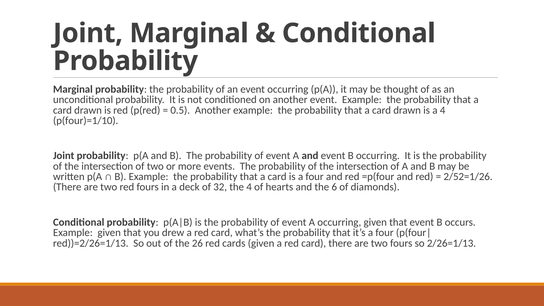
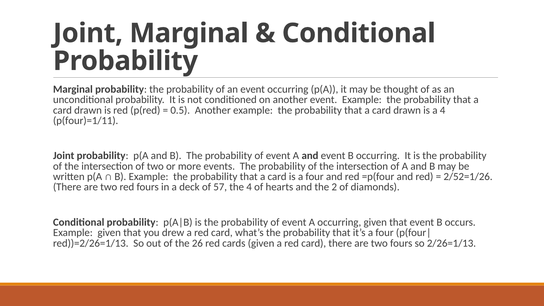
p(four)=1/10: p(four)=1/10 -> p(four)=1/11
32: 32 -> 57
6: 6 -> 2
